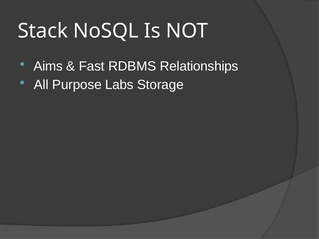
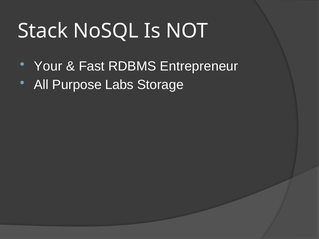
Aims: Aims -> Your
Relationships: Relationships -> Entrepreneur
